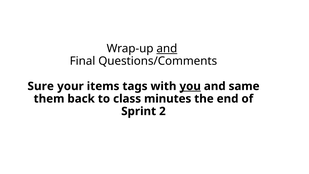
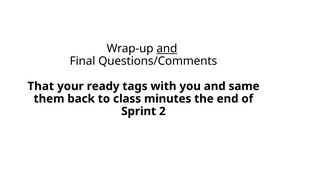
Sure: Sure -> That
items: items -> ready
you underline: present -> none
